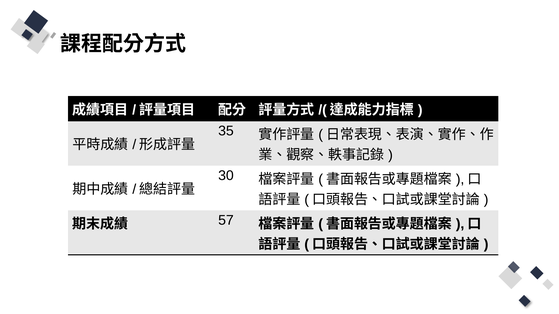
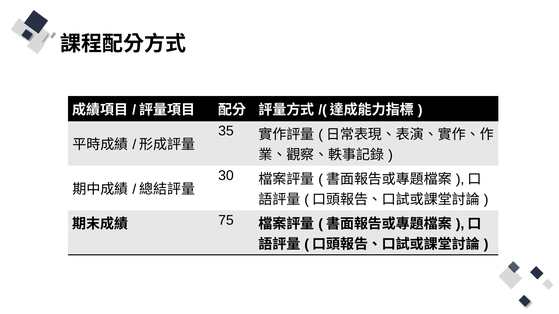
57: 57 -> 75
